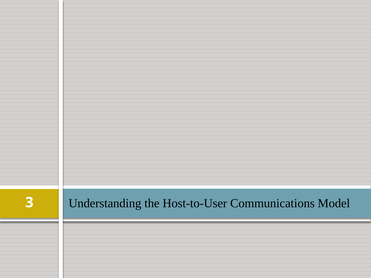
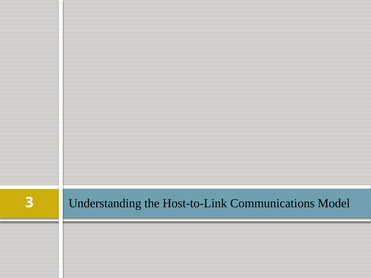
Host-to-User: Host-to-User -> Host-to-Link
